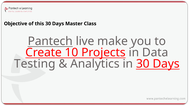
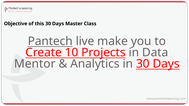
Testing: Testing -> Mentor
